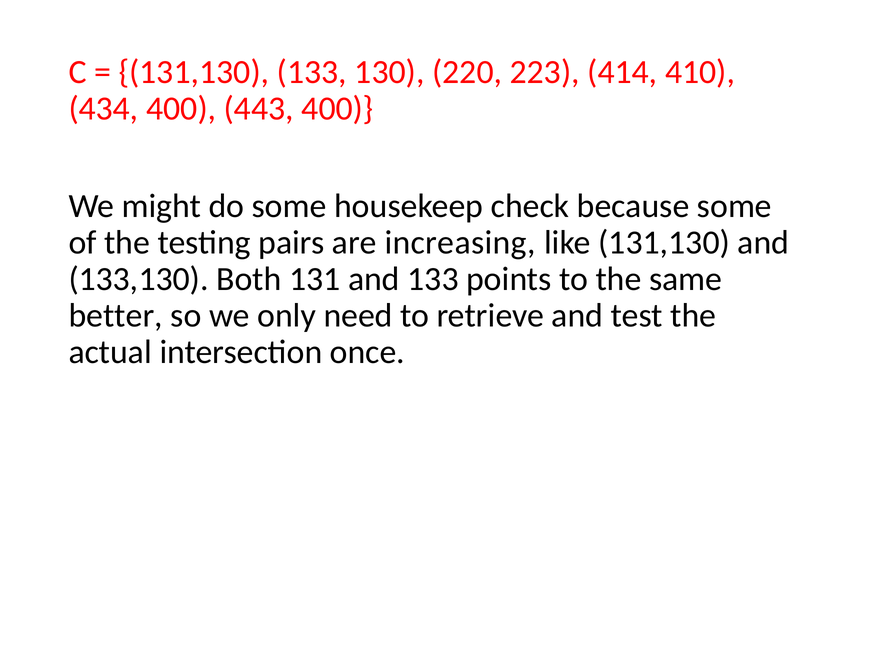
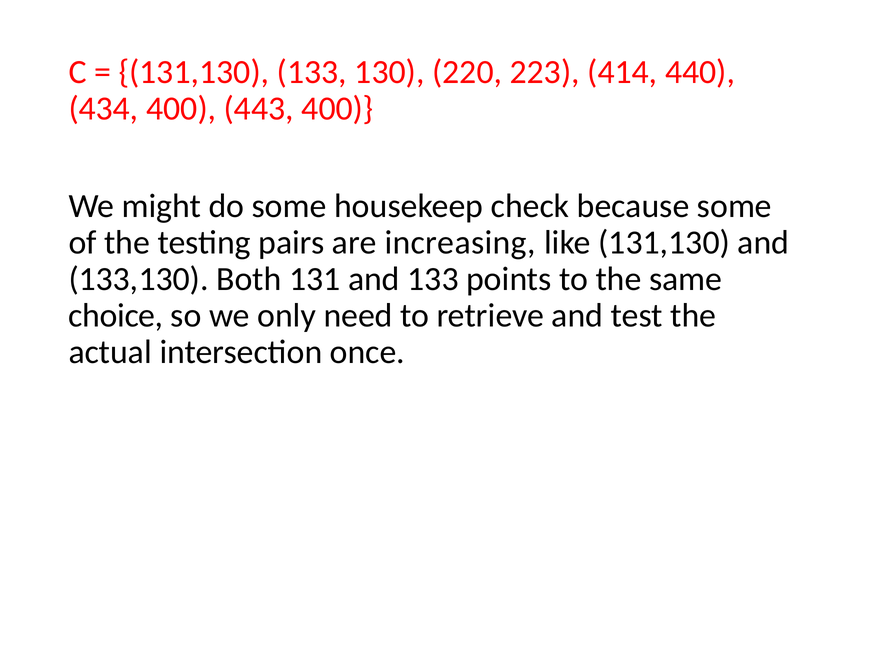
410: 410 -> 440
better: better -> choice
